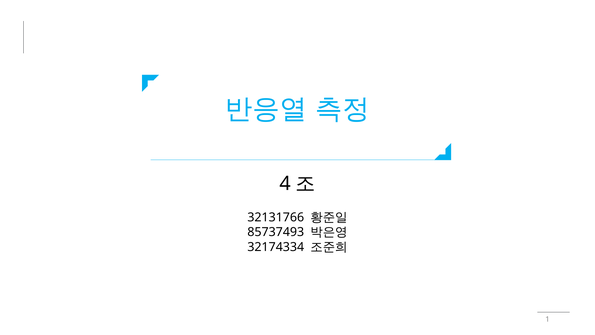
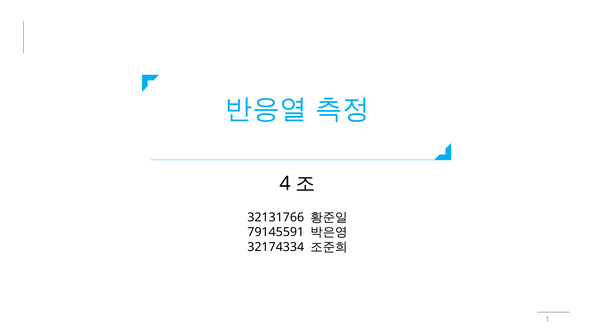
85737493: 85737493 -> 79145591
